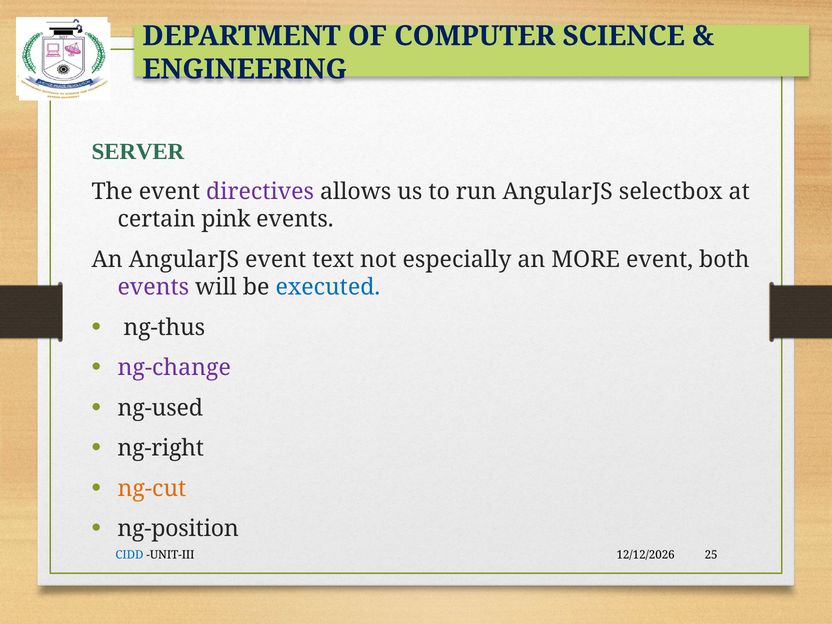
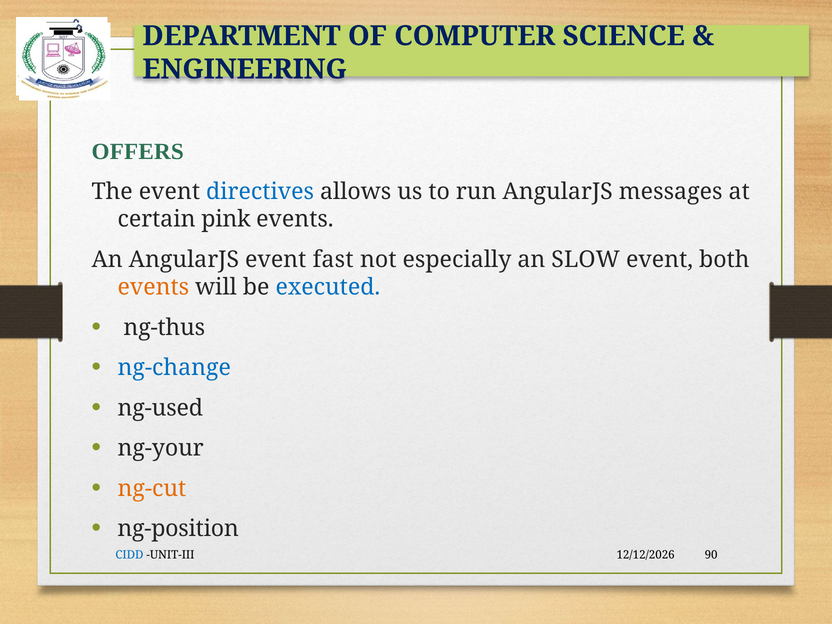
SERVER: SERVER -> OFFERS
directives colour: purple -> blue
selectbox: selectbox -> messages
text: text -> fast
MORE: MORE -> SLOW
events at (153, 287) colour: purple -> orange
ng-change colour: purple -> blue
ng-right: ng-right -> ng-your
25: 25 -> 90
